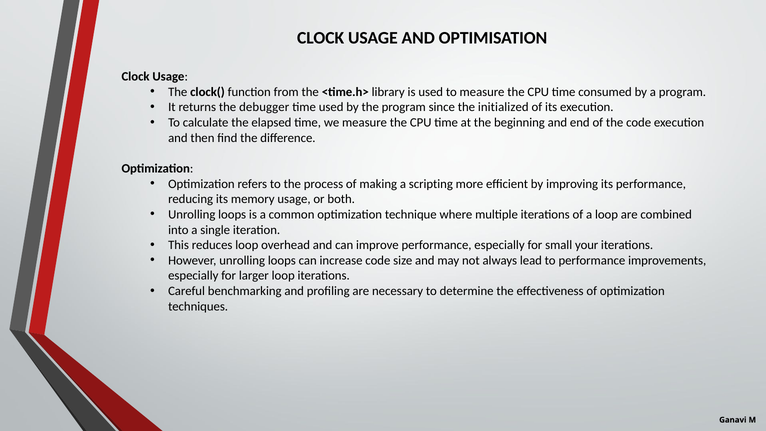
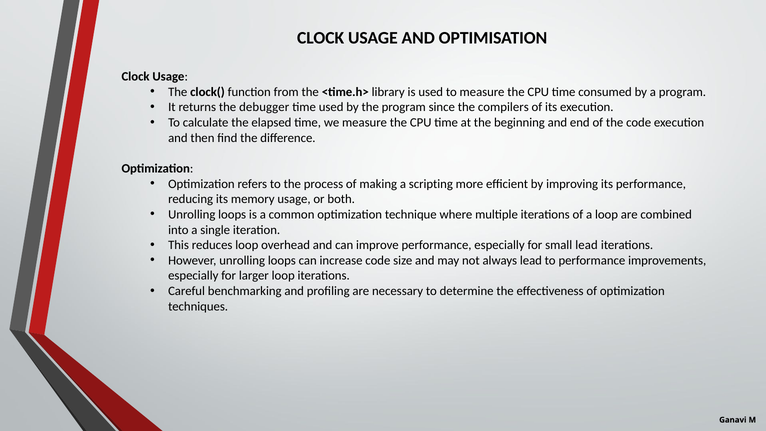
initialized: initialized -> compilers
small your: your -> lead
